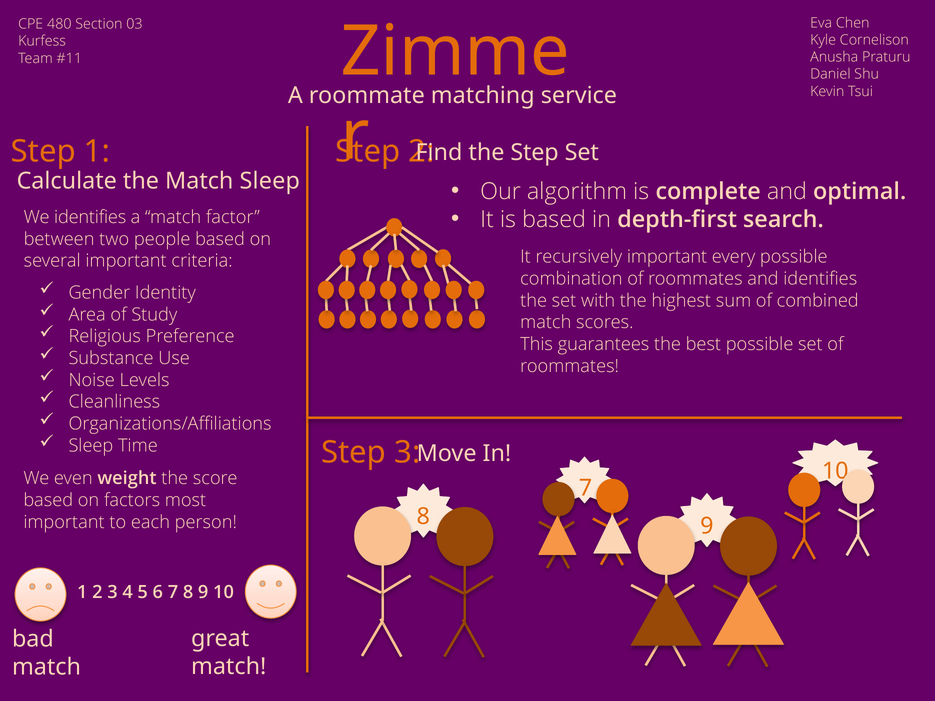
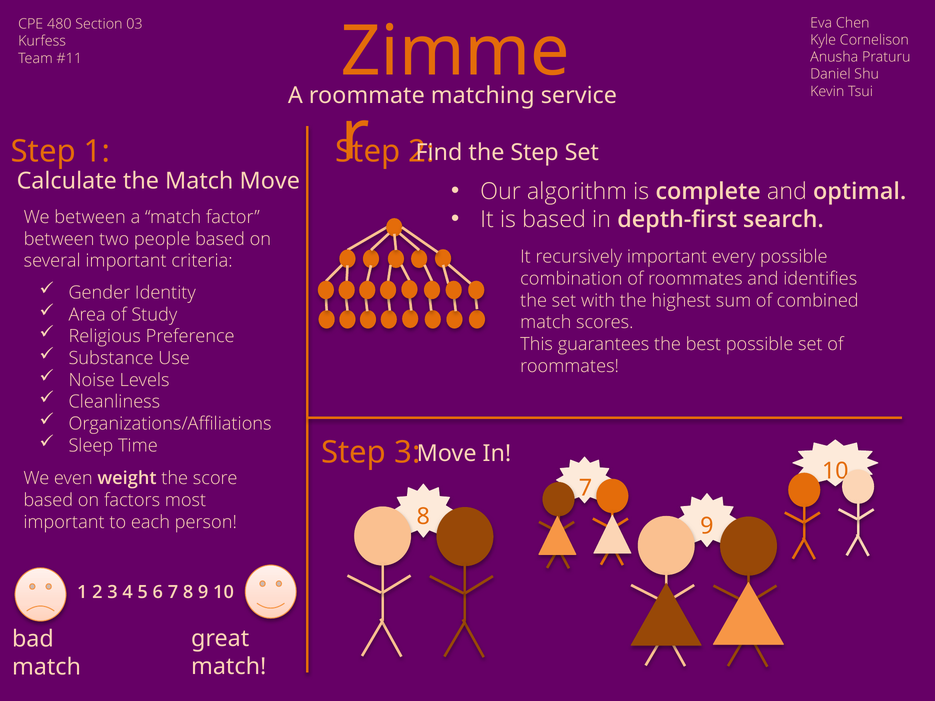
Match Sleep: Sleep -> Move
We identifies: identifies -> between
